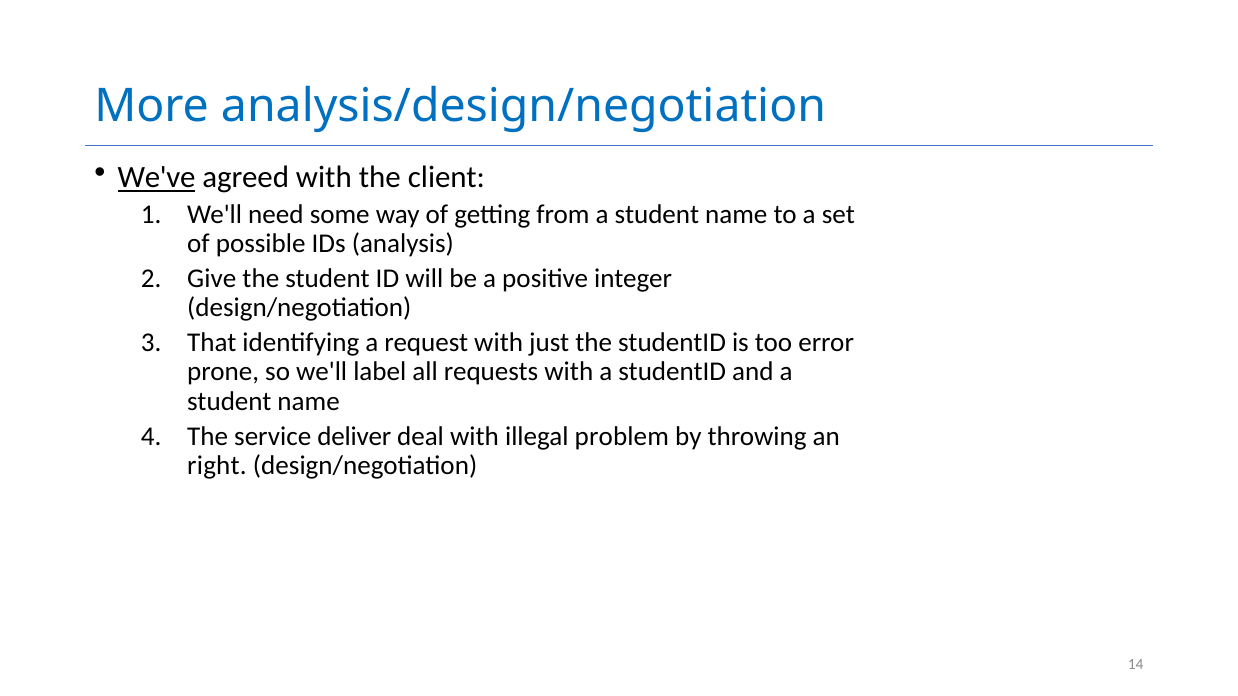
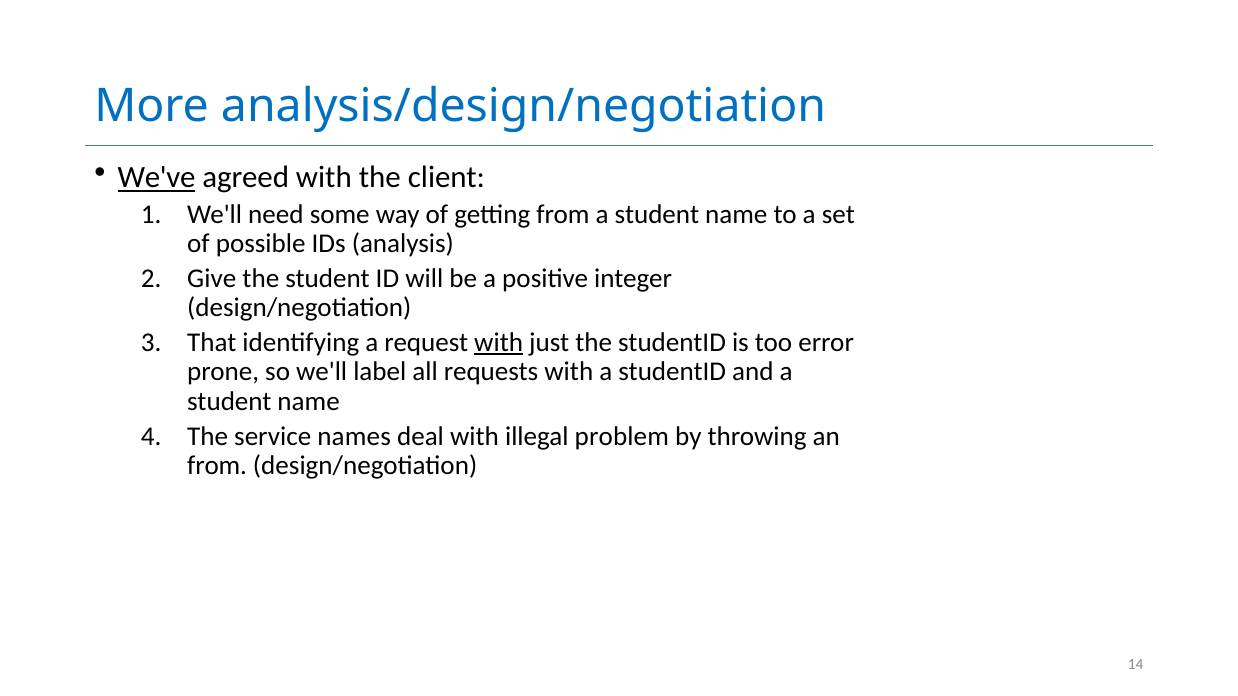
with at (499, 343) underline: none -> present
deliver: deliver -> names
right at (217, 466): right -> from
